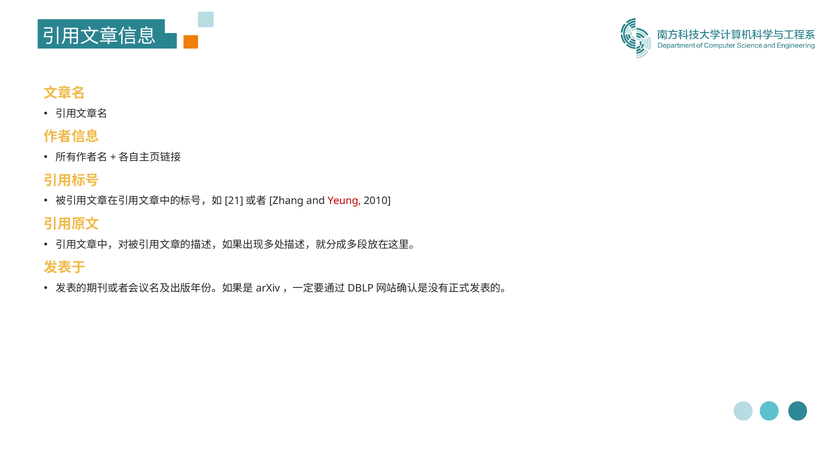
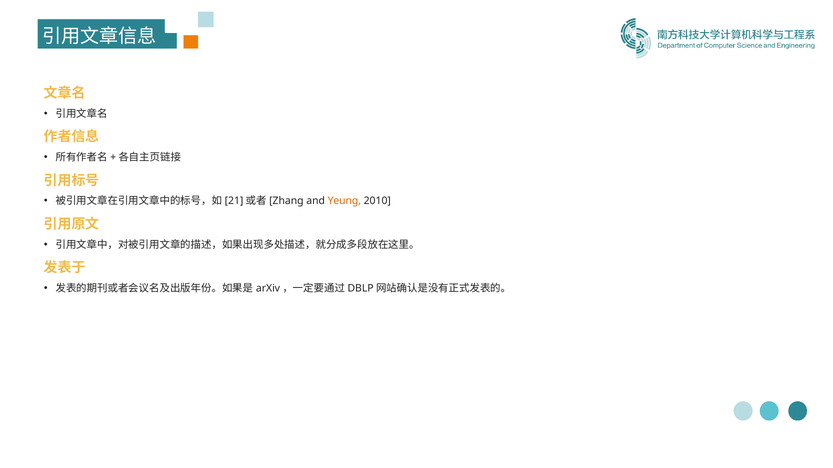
Yeung colour: red -> orange
